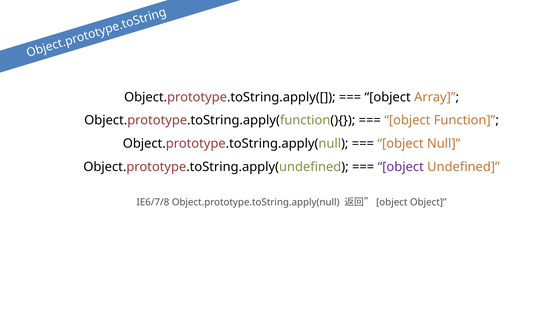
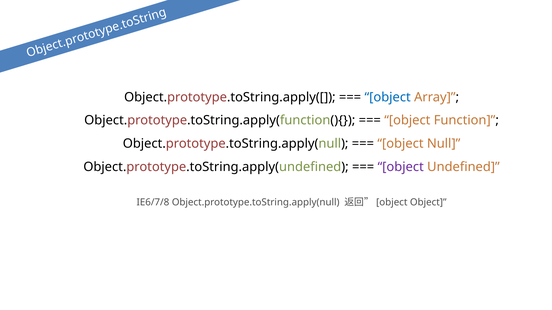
object at (388, 97) colour: black -> blue
